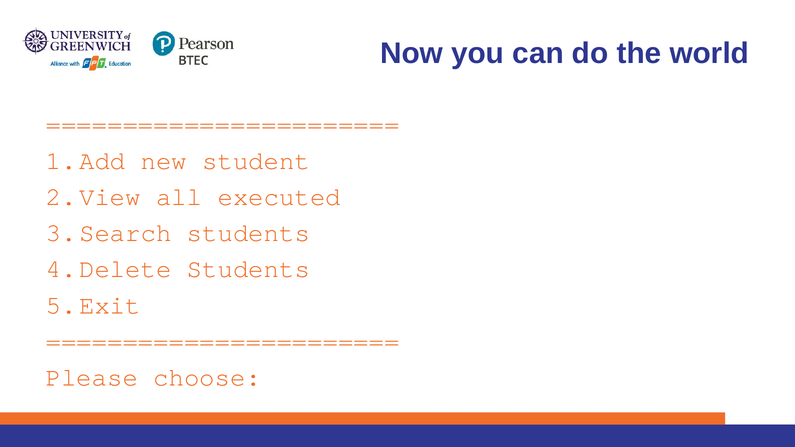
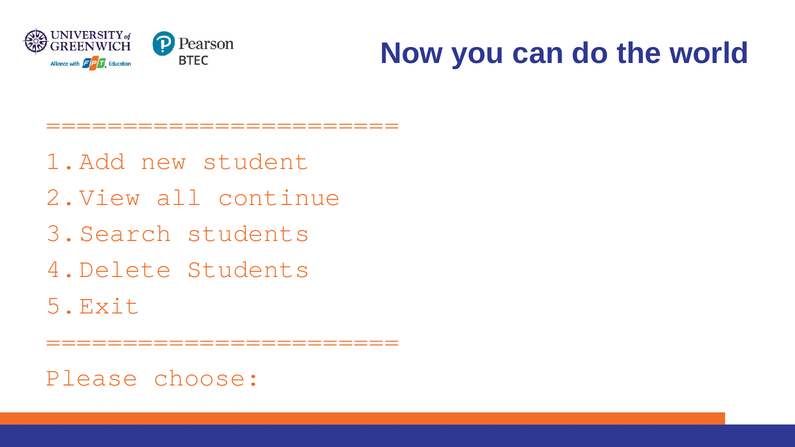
executed: executed -> continue
